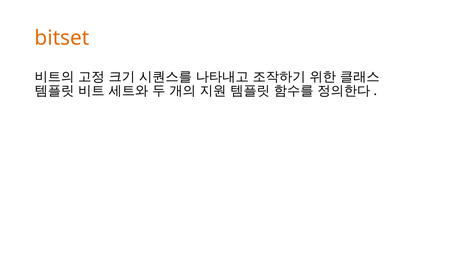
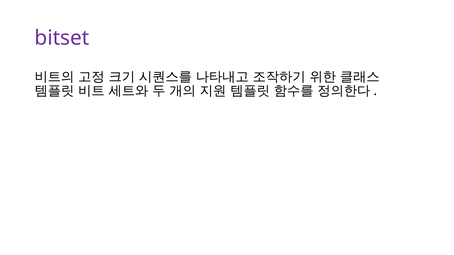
bitset colour: orange -> purple
